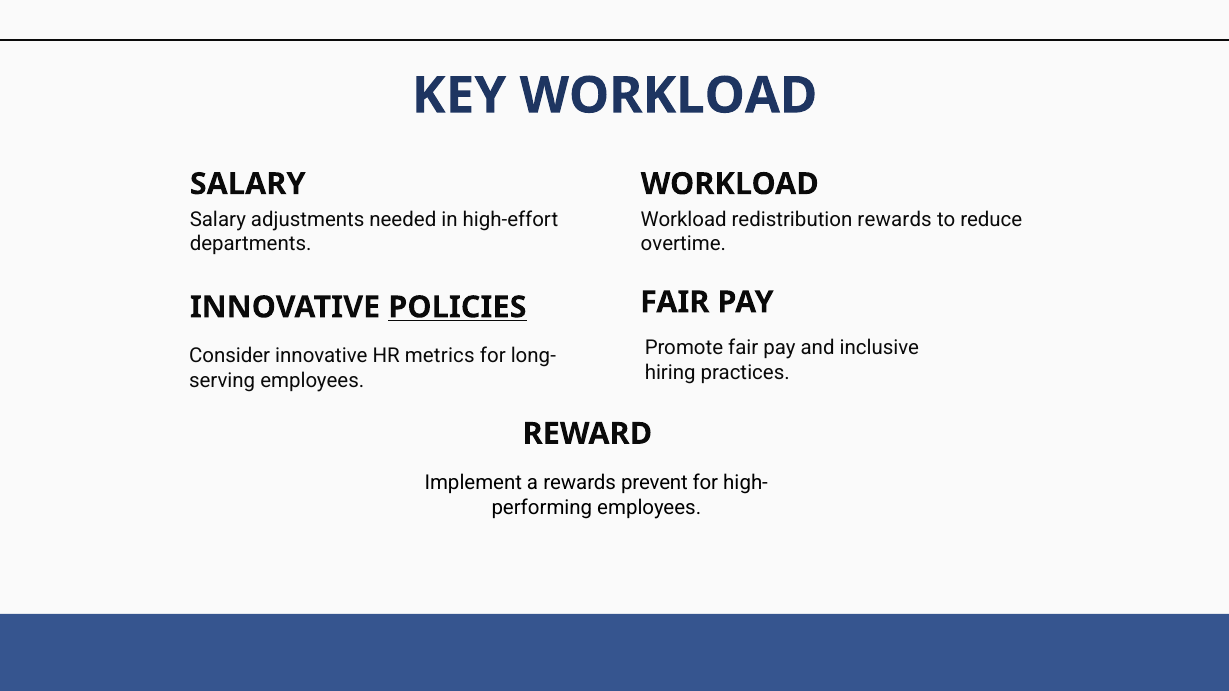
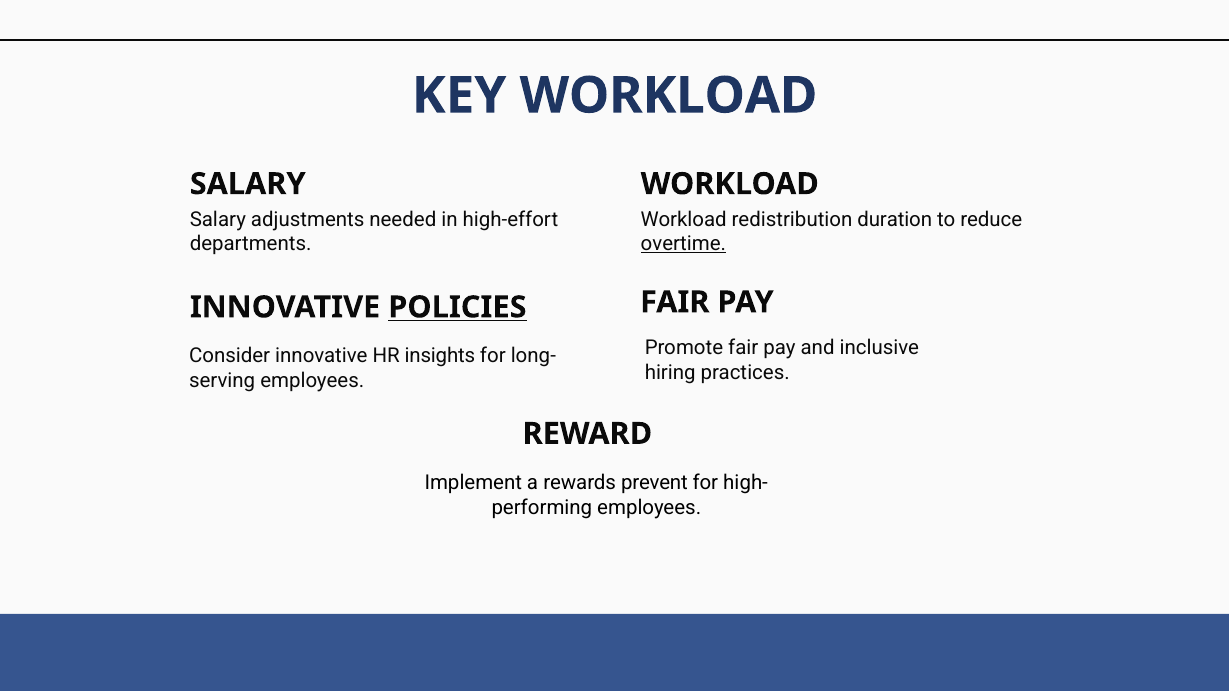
redistribution rewards: rewards -> duration
overtime underline: none -> present
metrics: metrics -> insights
